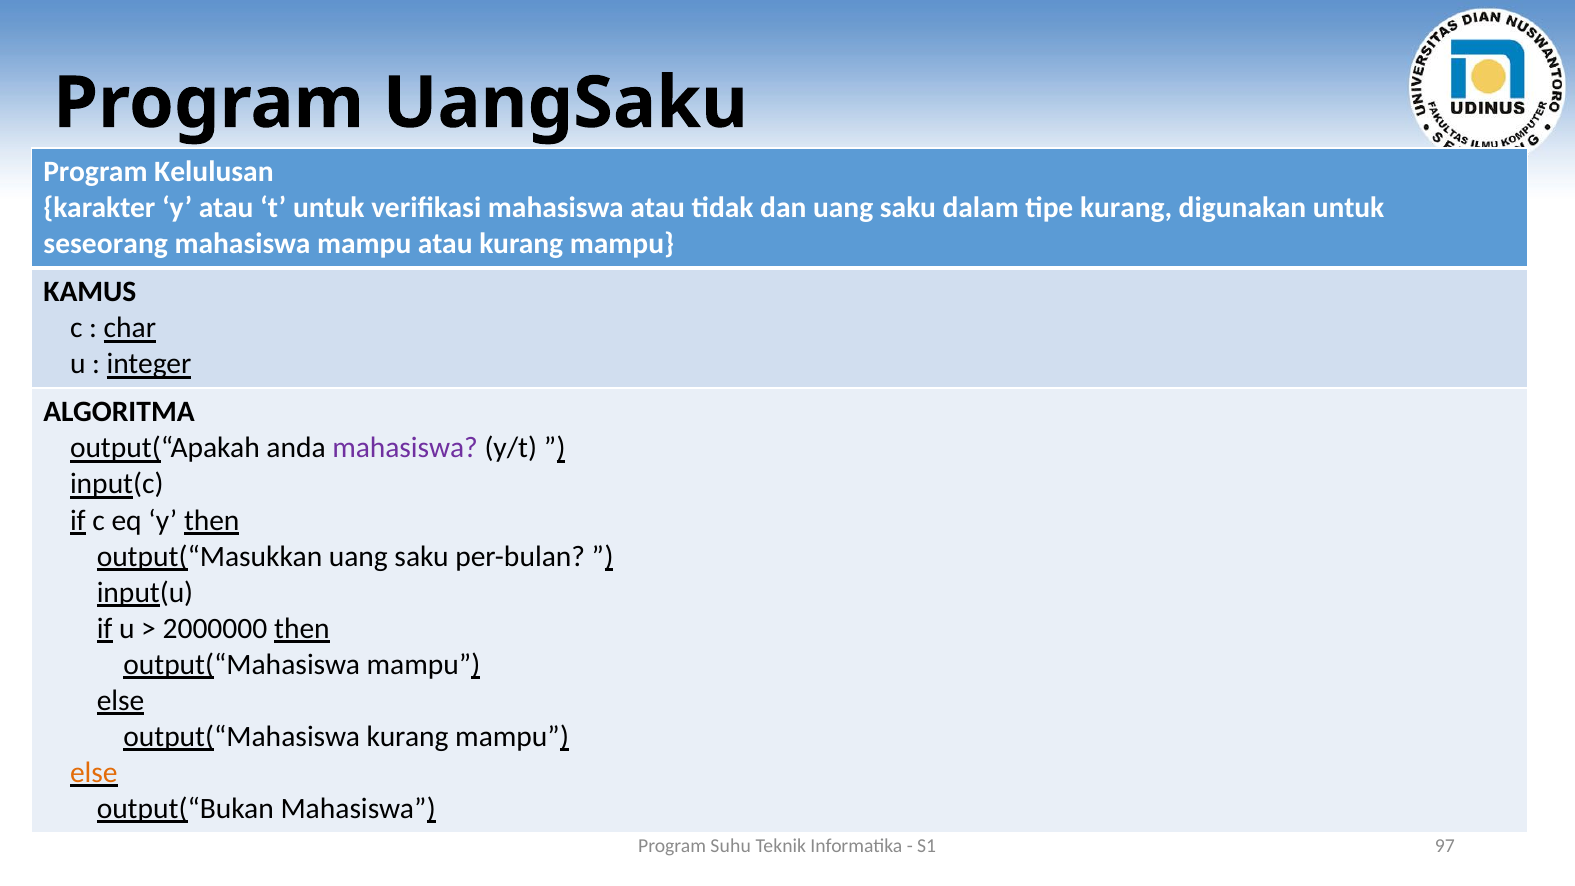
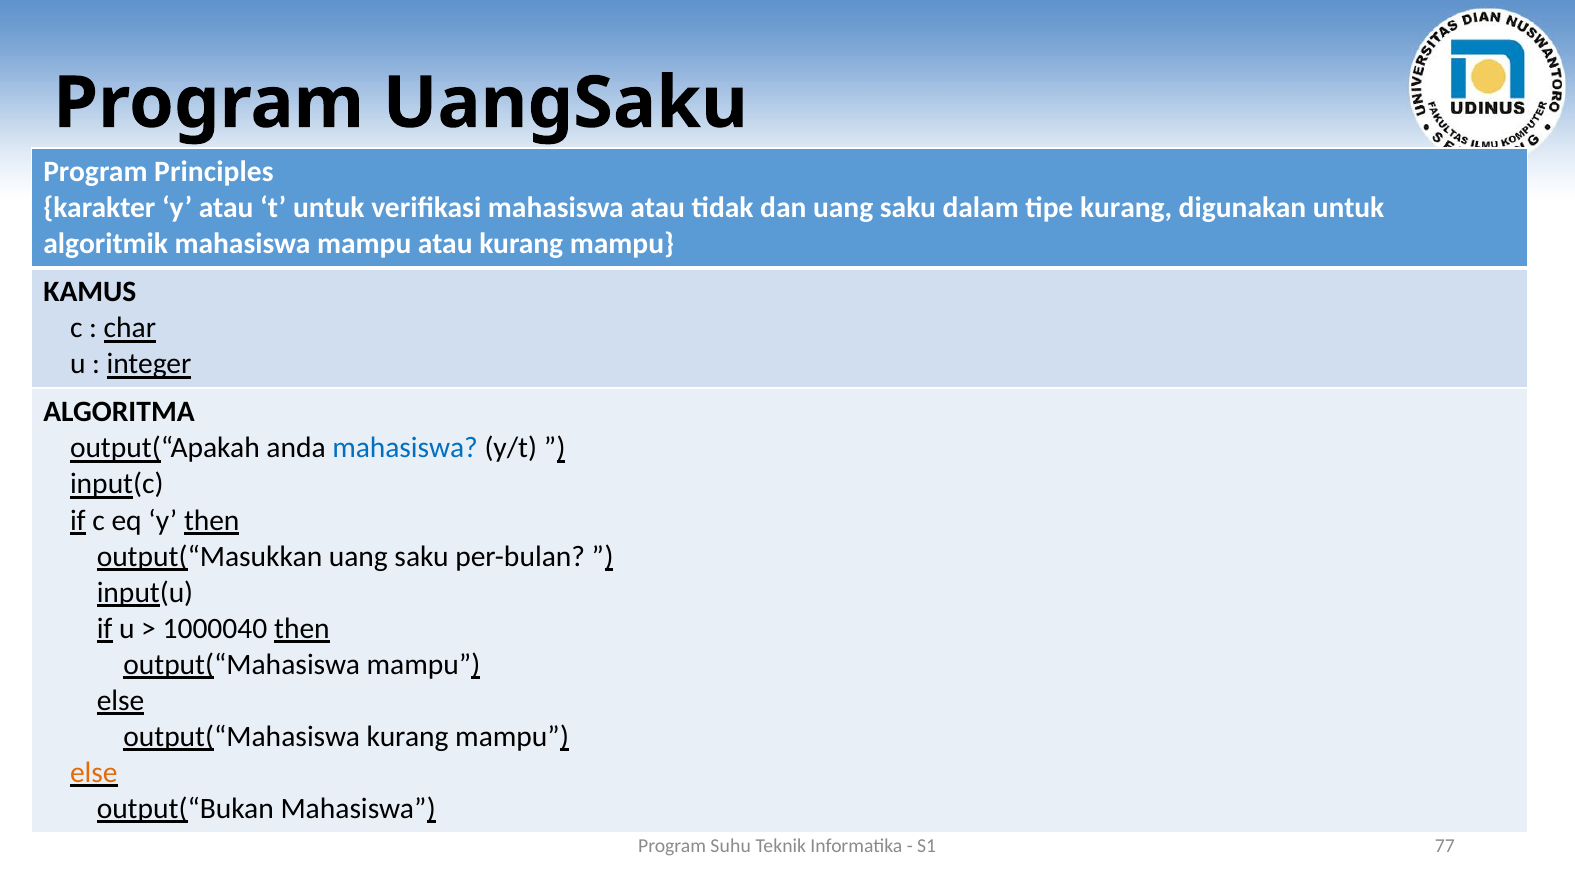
Kelulusan: Kelulusan -> Principles
seseorang: seseorang -> algoritmik
mahasiswa at (405, 448) colour: purple -> blue
2000000: 2000000 -> 1000040
97: 97 -> 77
